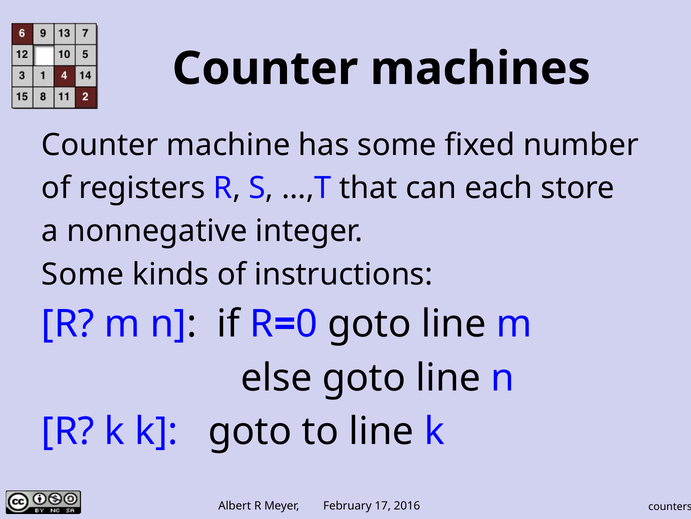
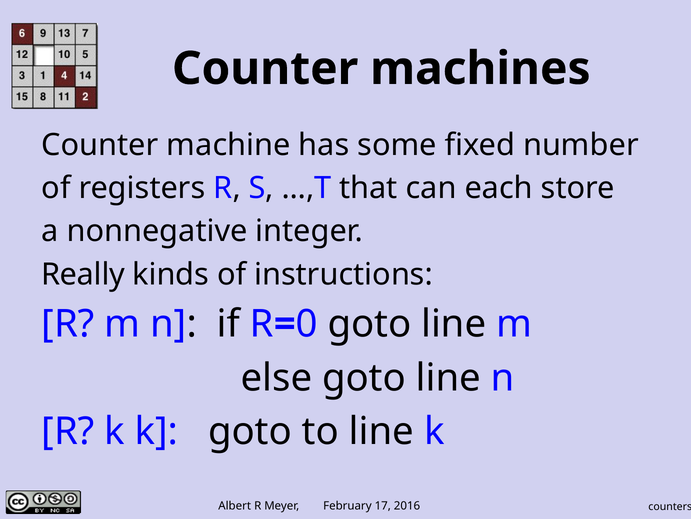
Some at (83, 274): Some -> Really
